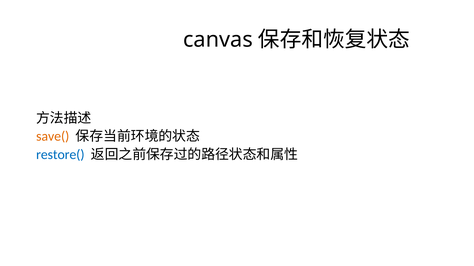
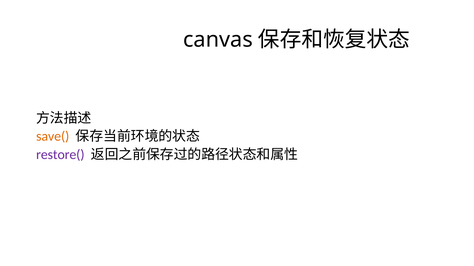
restore( colour: blue -> purple
